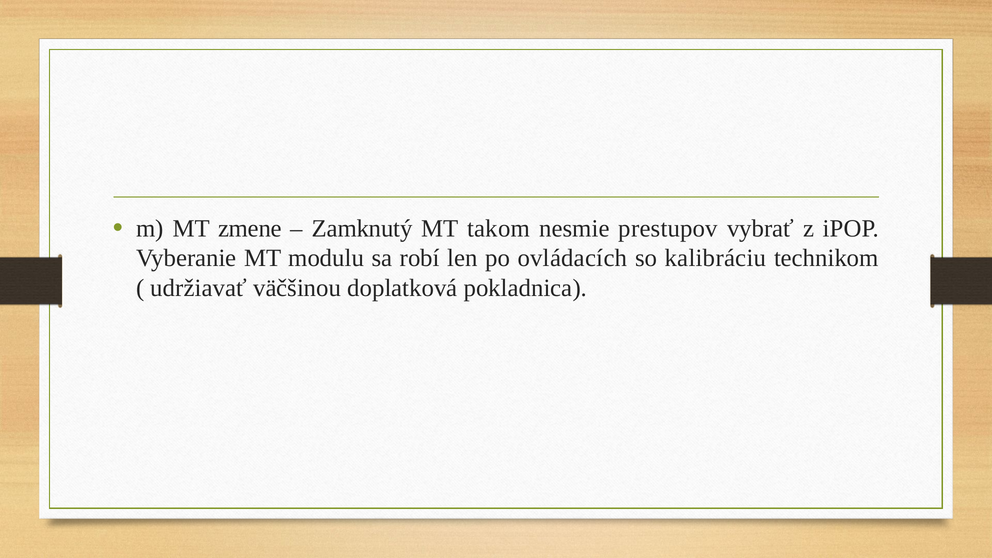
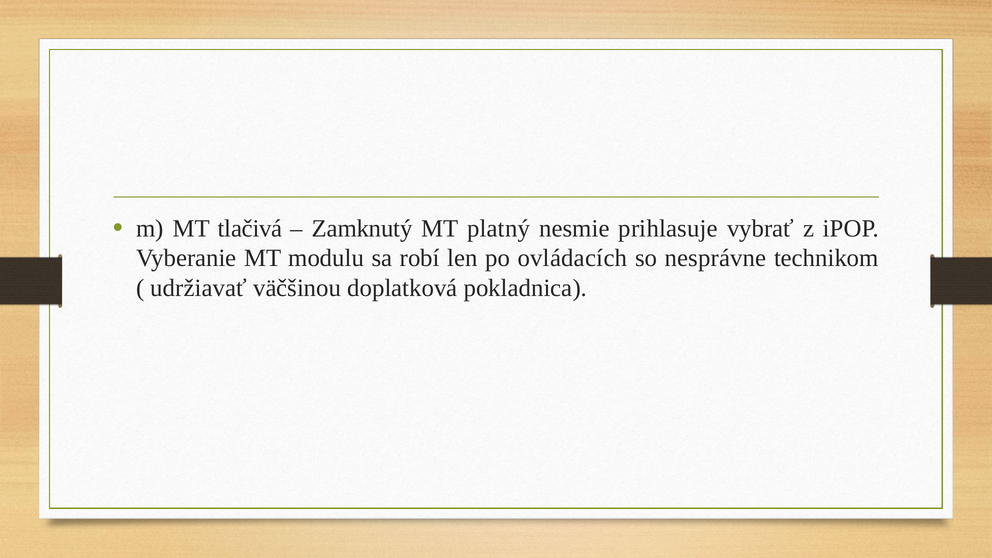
zmene: zmene -> tlačivá
takom: takom -> platný
prestupov: prestupov -> prihlasuje
kalibráciu: kalibráciu -> nesprávne
